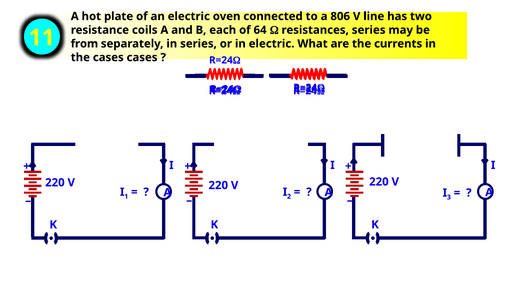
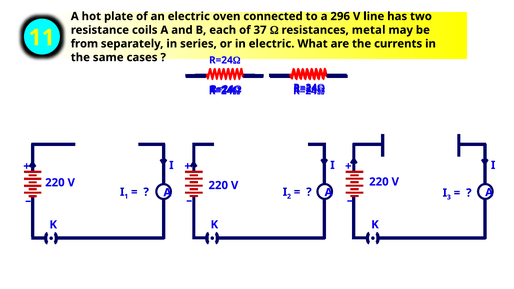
806: 806 -> 296
64: 64 -> 37
resistances series: series -> metal
the cases: cases -> same
